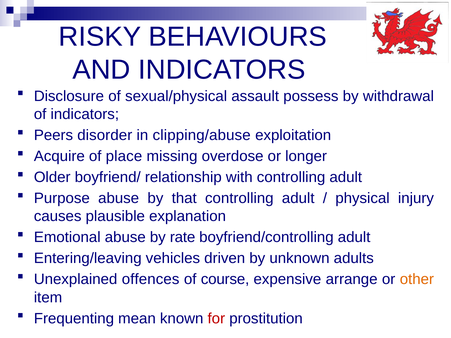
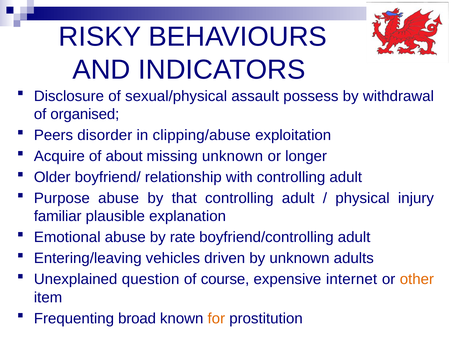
of indicators: indicators -> organised
place: place -> about
missing overdose: overdose -> unknown
causes: causes -> familiar
offences: offences -> question
arrange: arrange -> internet
mean: mean -> broad
for colour: red -> orange
